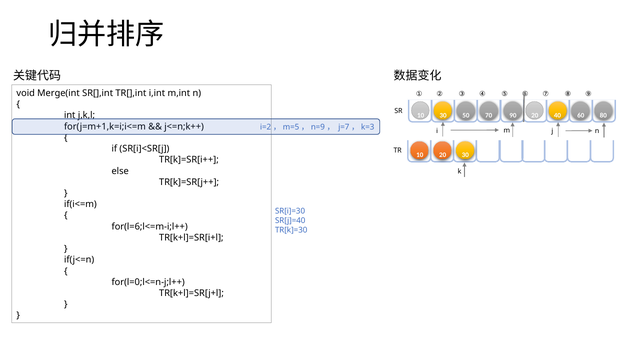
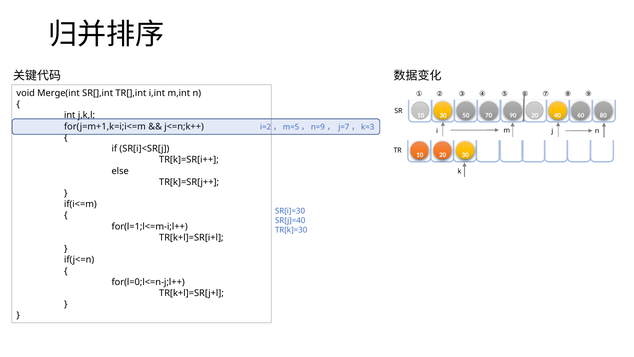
for(l=6;l<=m-i;l++: for(l=6;l<=m-i;l++ -> for(l=1;l<=m-i;l++
